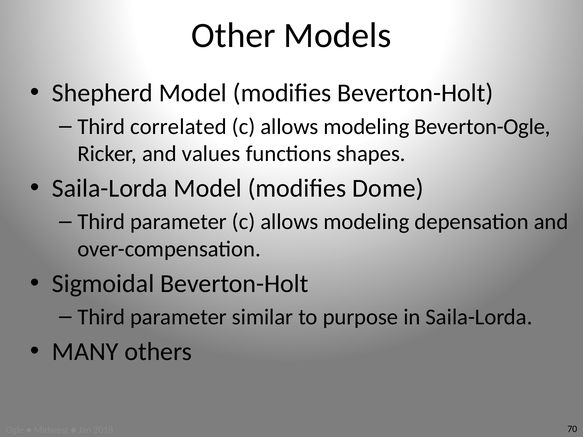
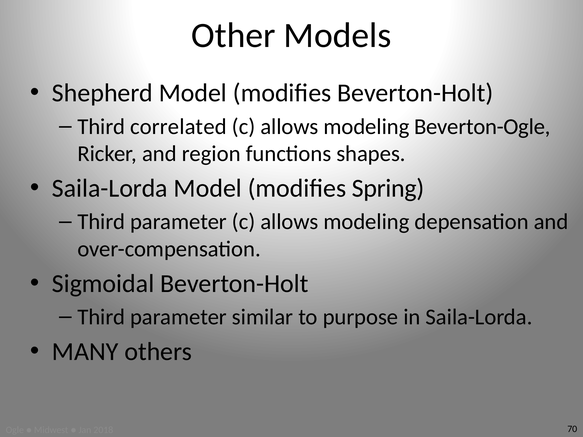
values: values -> region
Dome: Dome -> Spring
